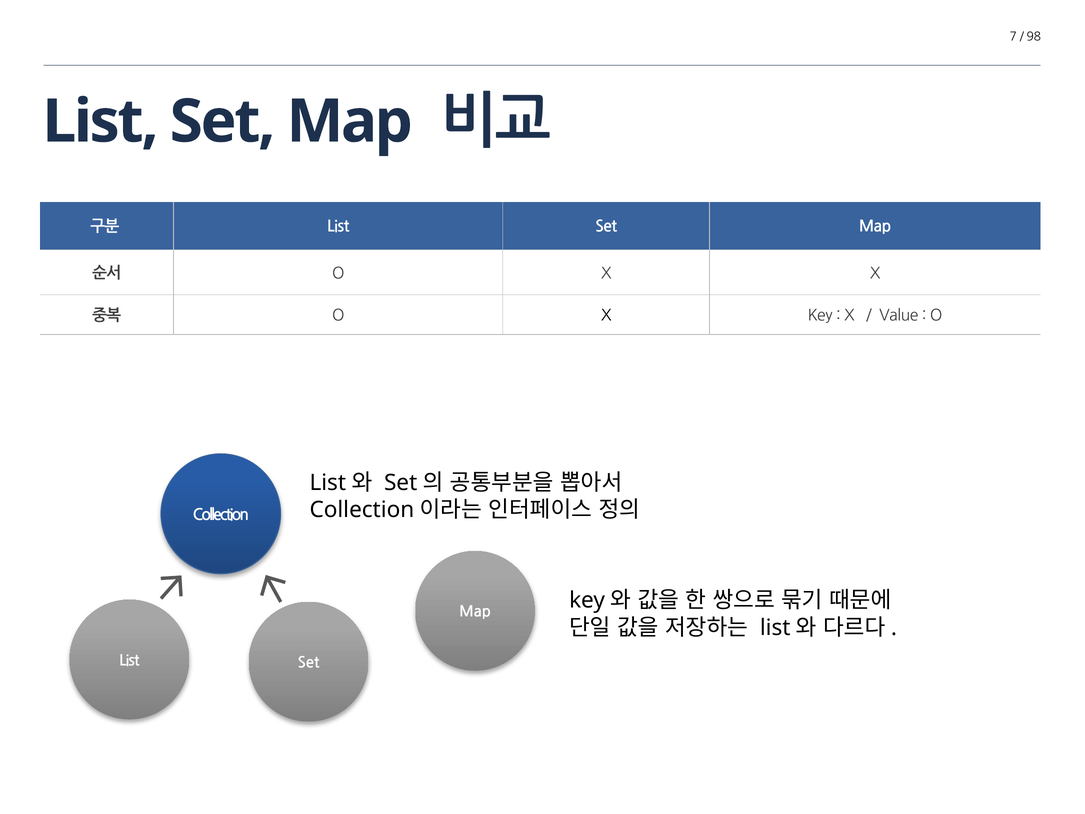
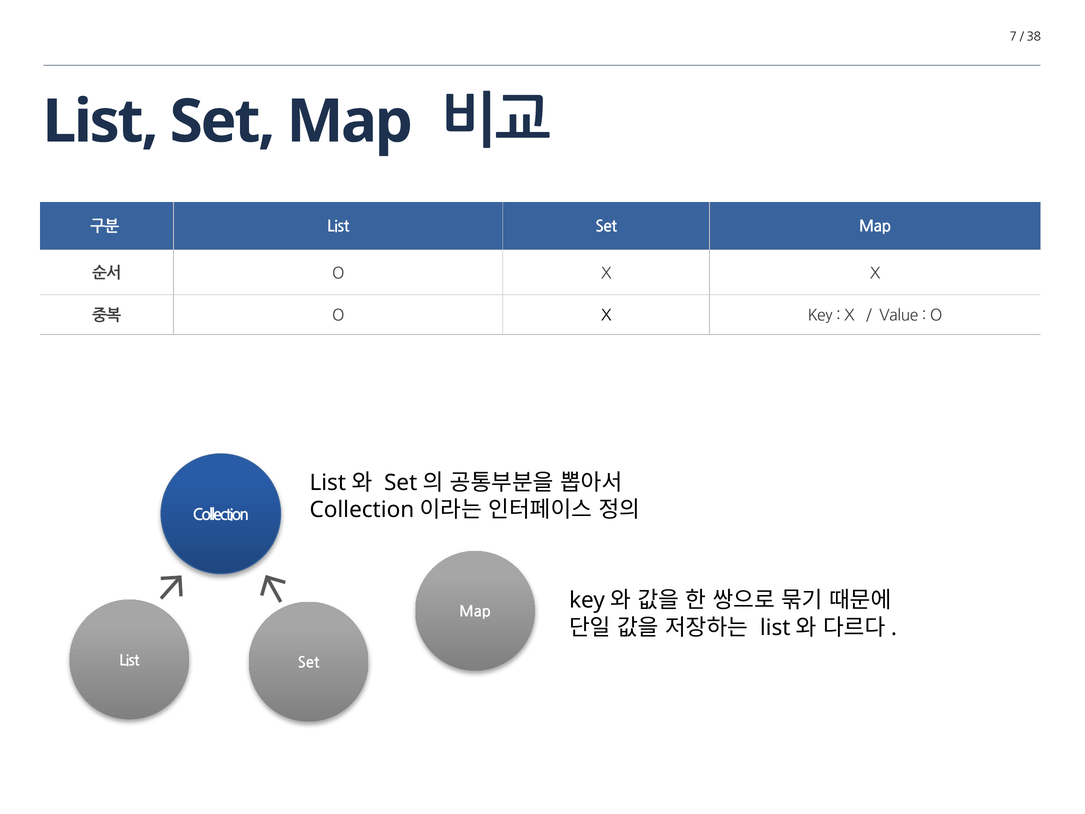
98: 98 -> 38
